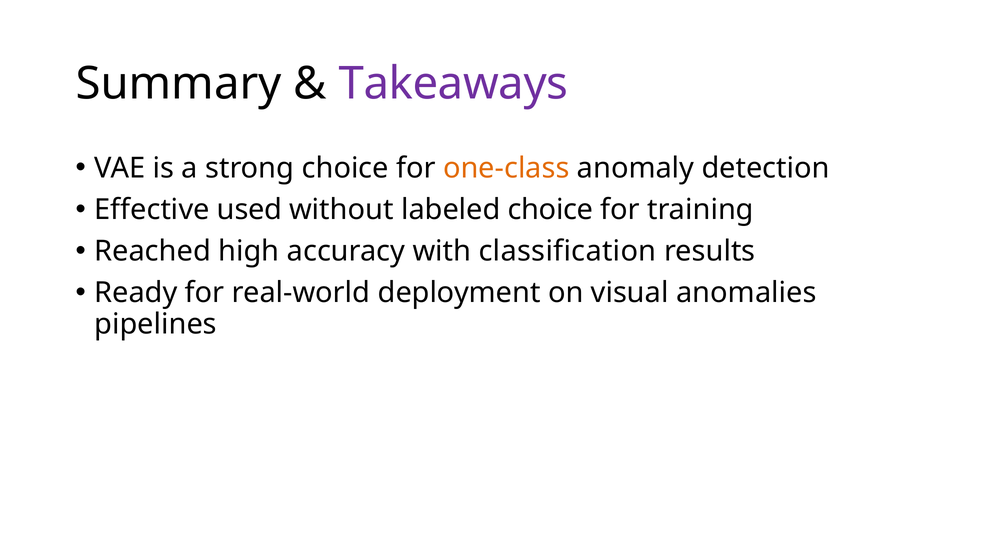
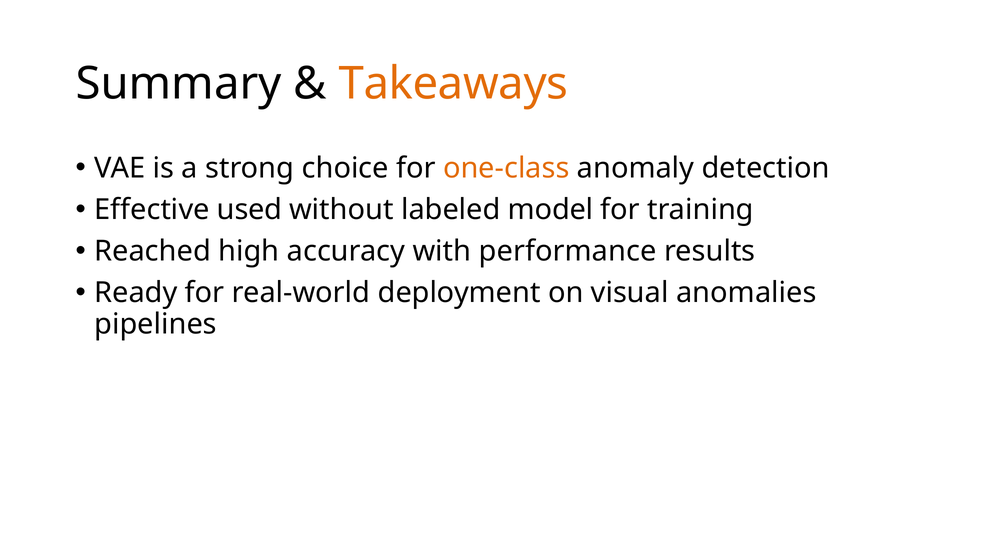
Takeaways colour: purple -> orange
labeled choice: choice -> model
classification: classification -> performance
